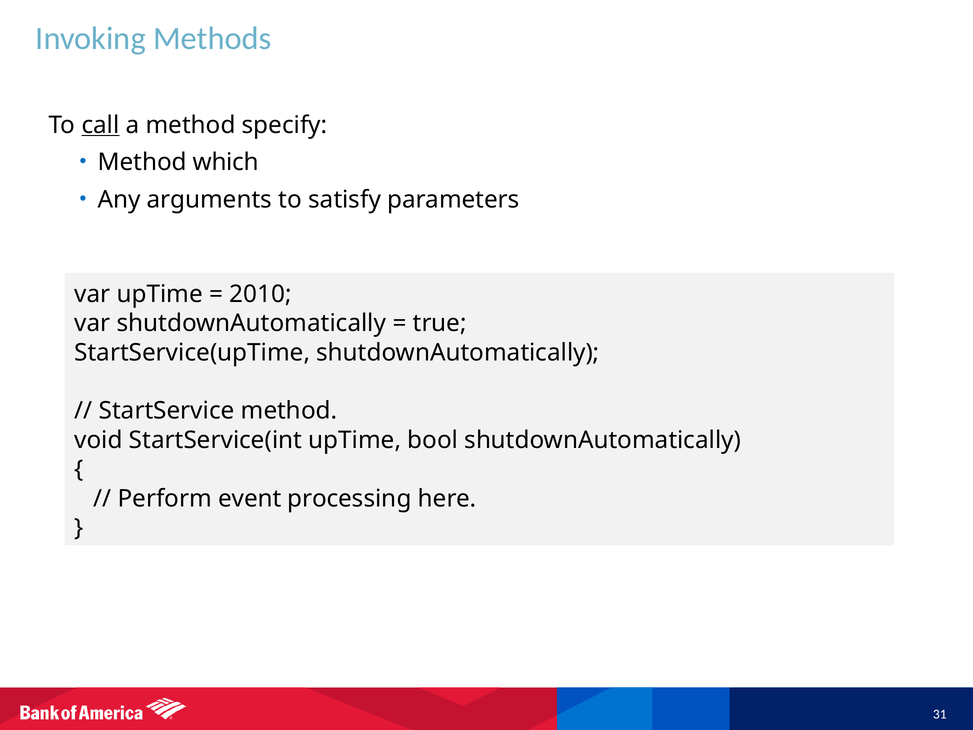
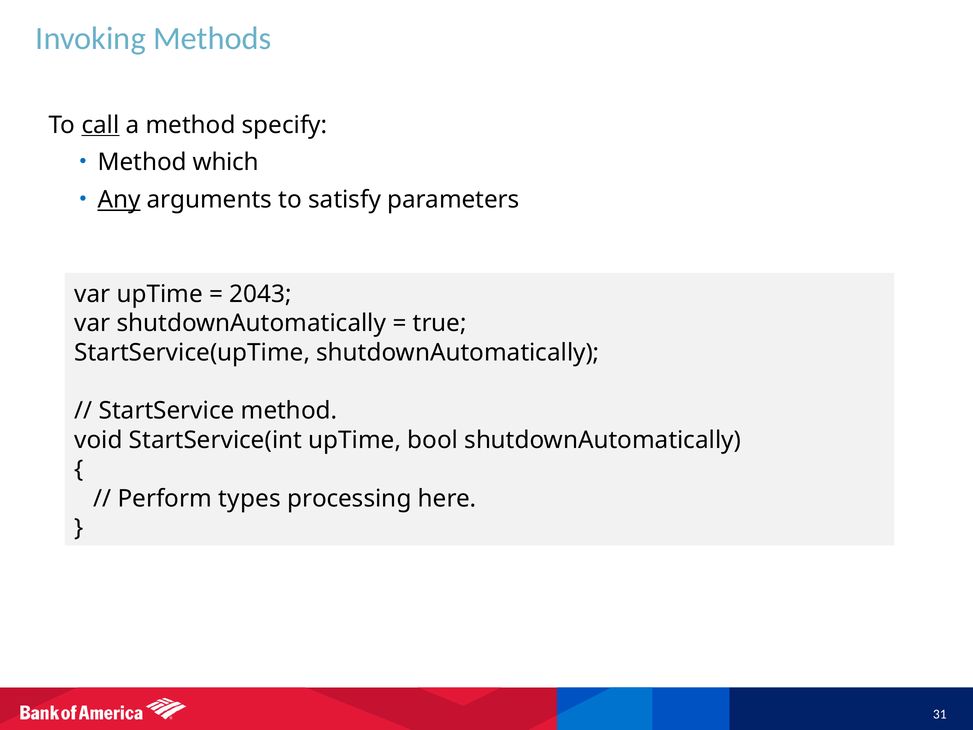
Any underline: none -> present
2010: 2010 -> 2043
event: event -> types
